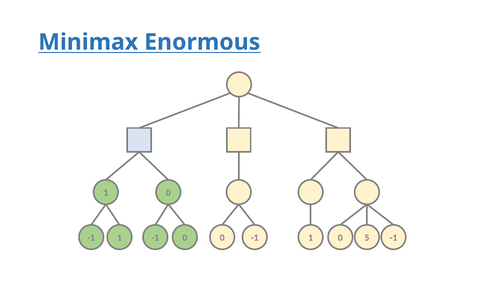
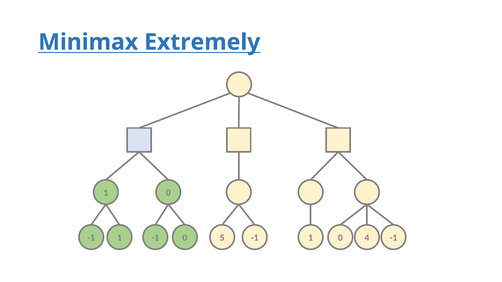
Enormous: Enormous -> Extremely
0 0: 0 -> 5
5: 5 -> 4
